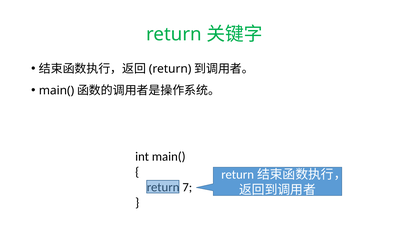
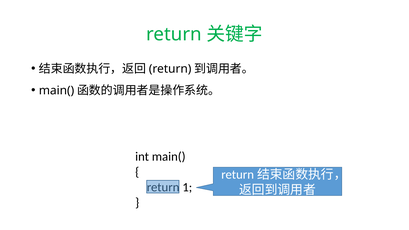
7: 7 -> 1
